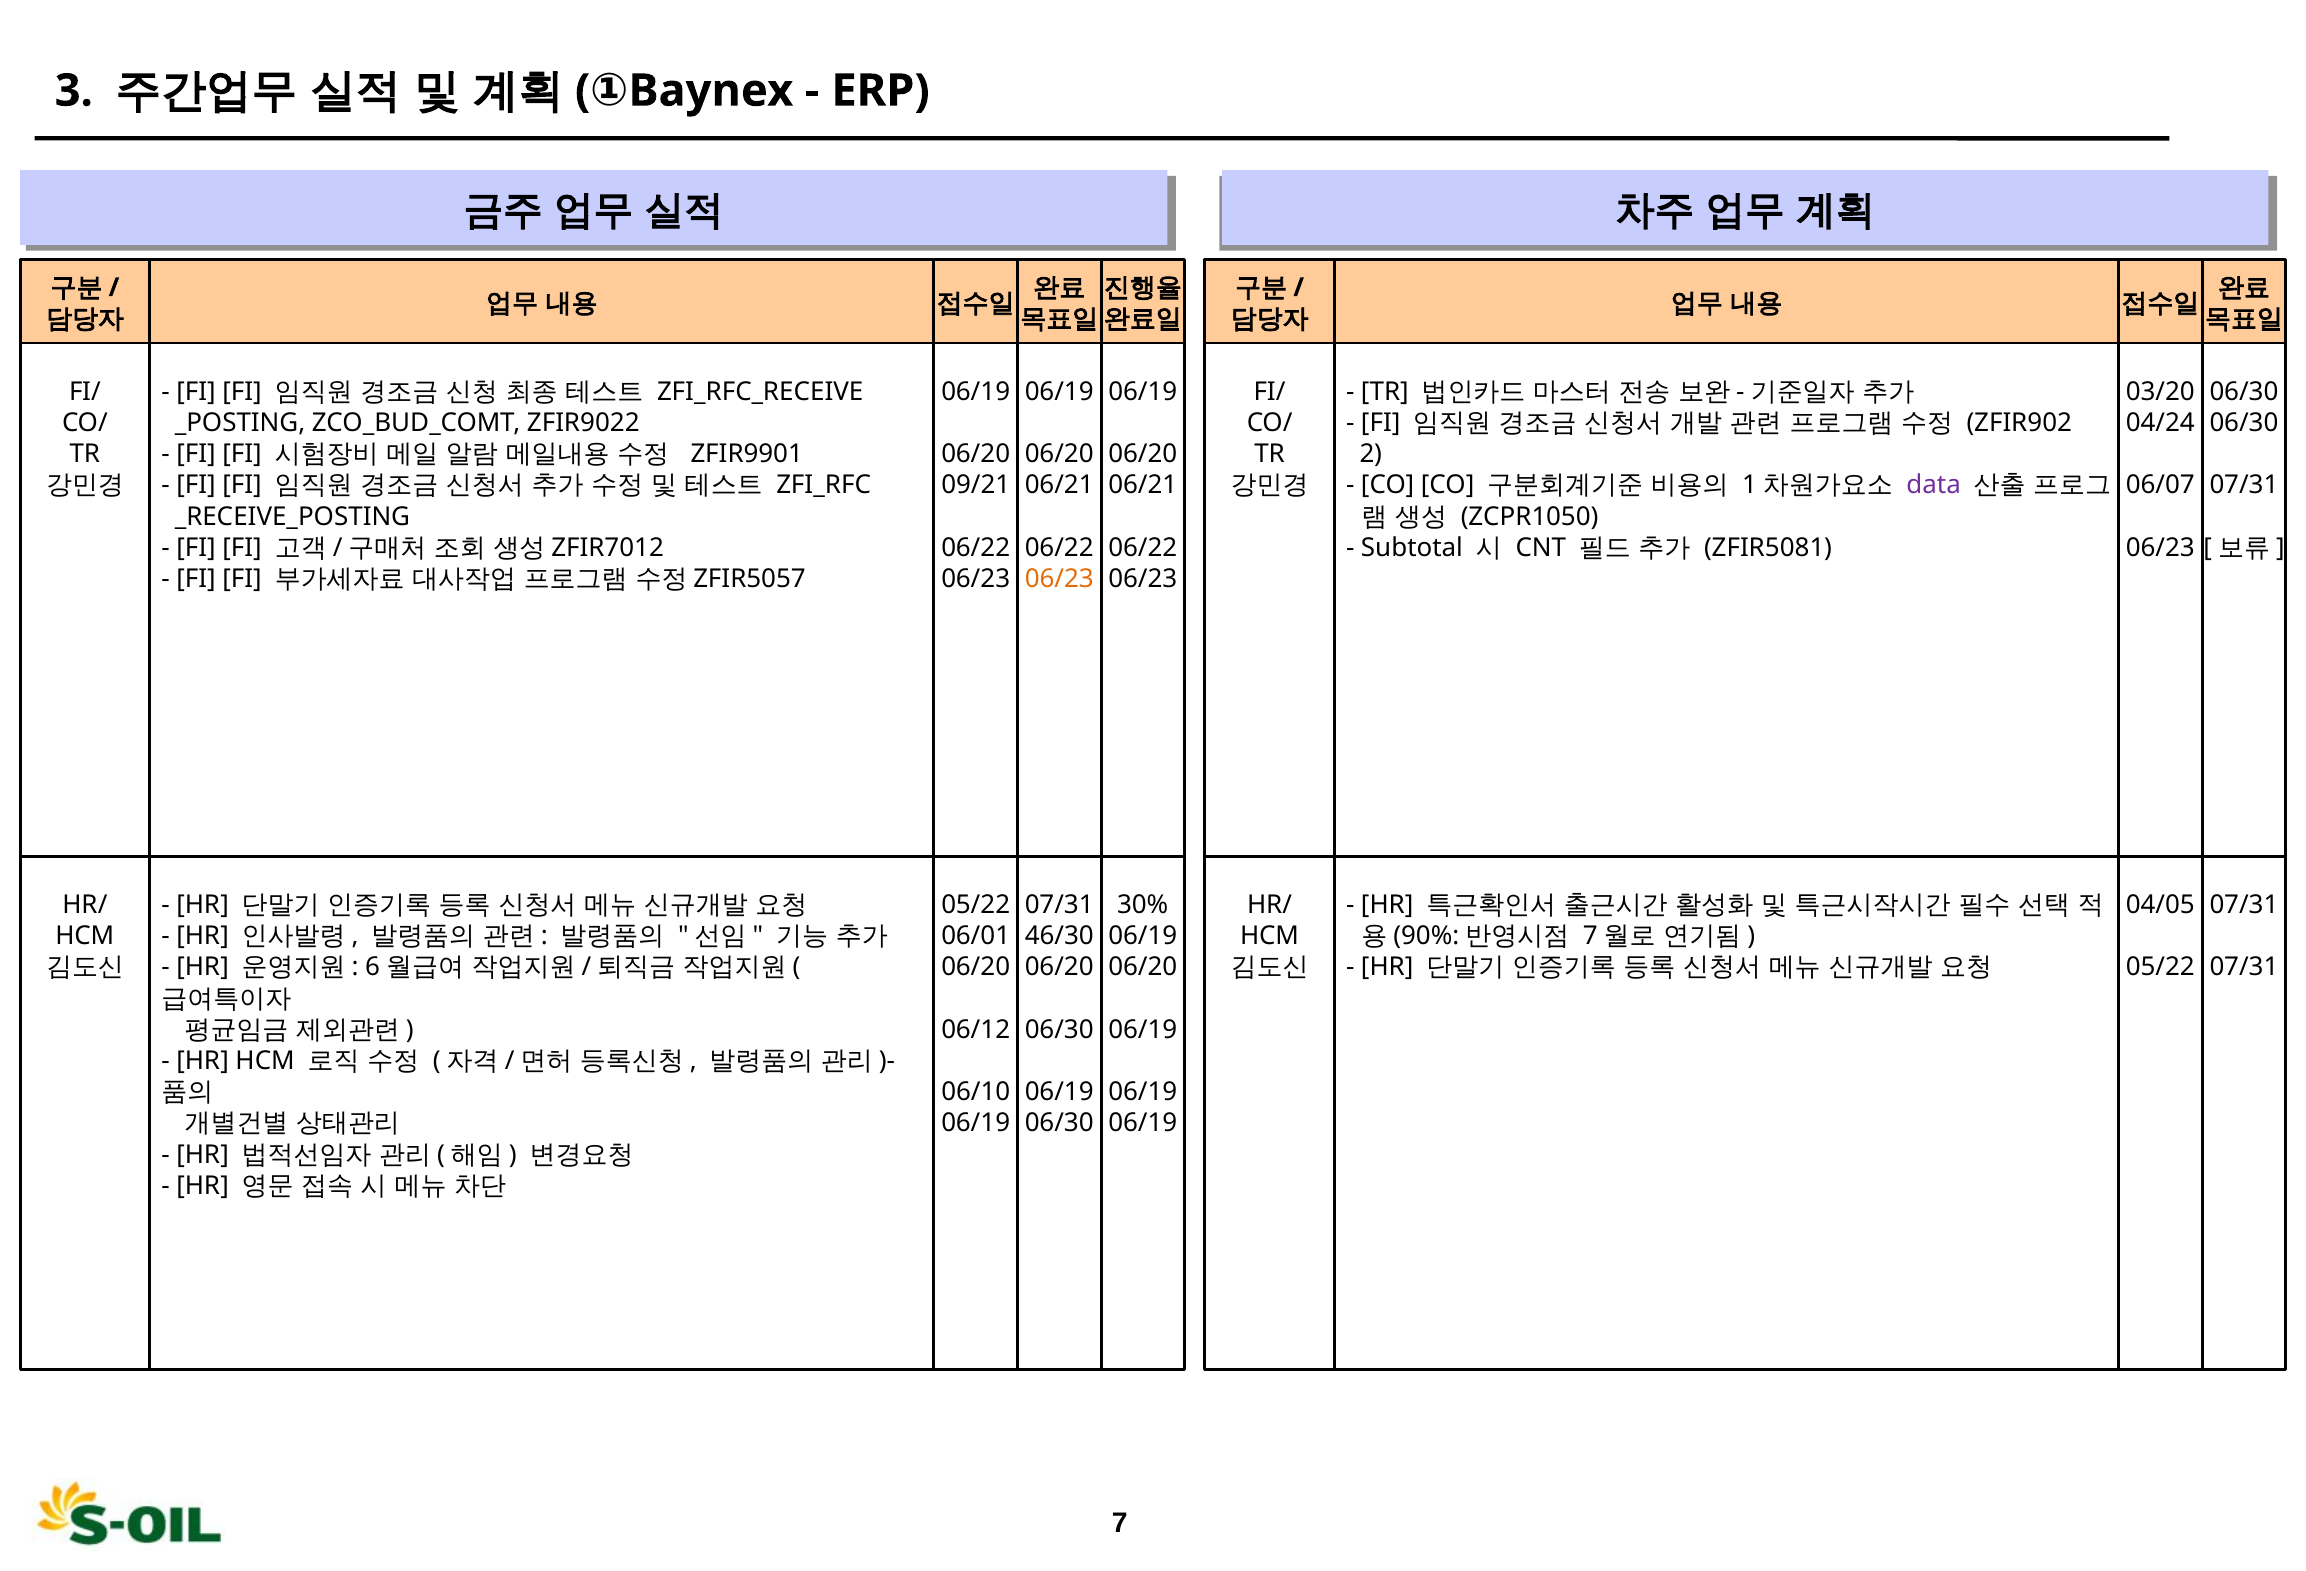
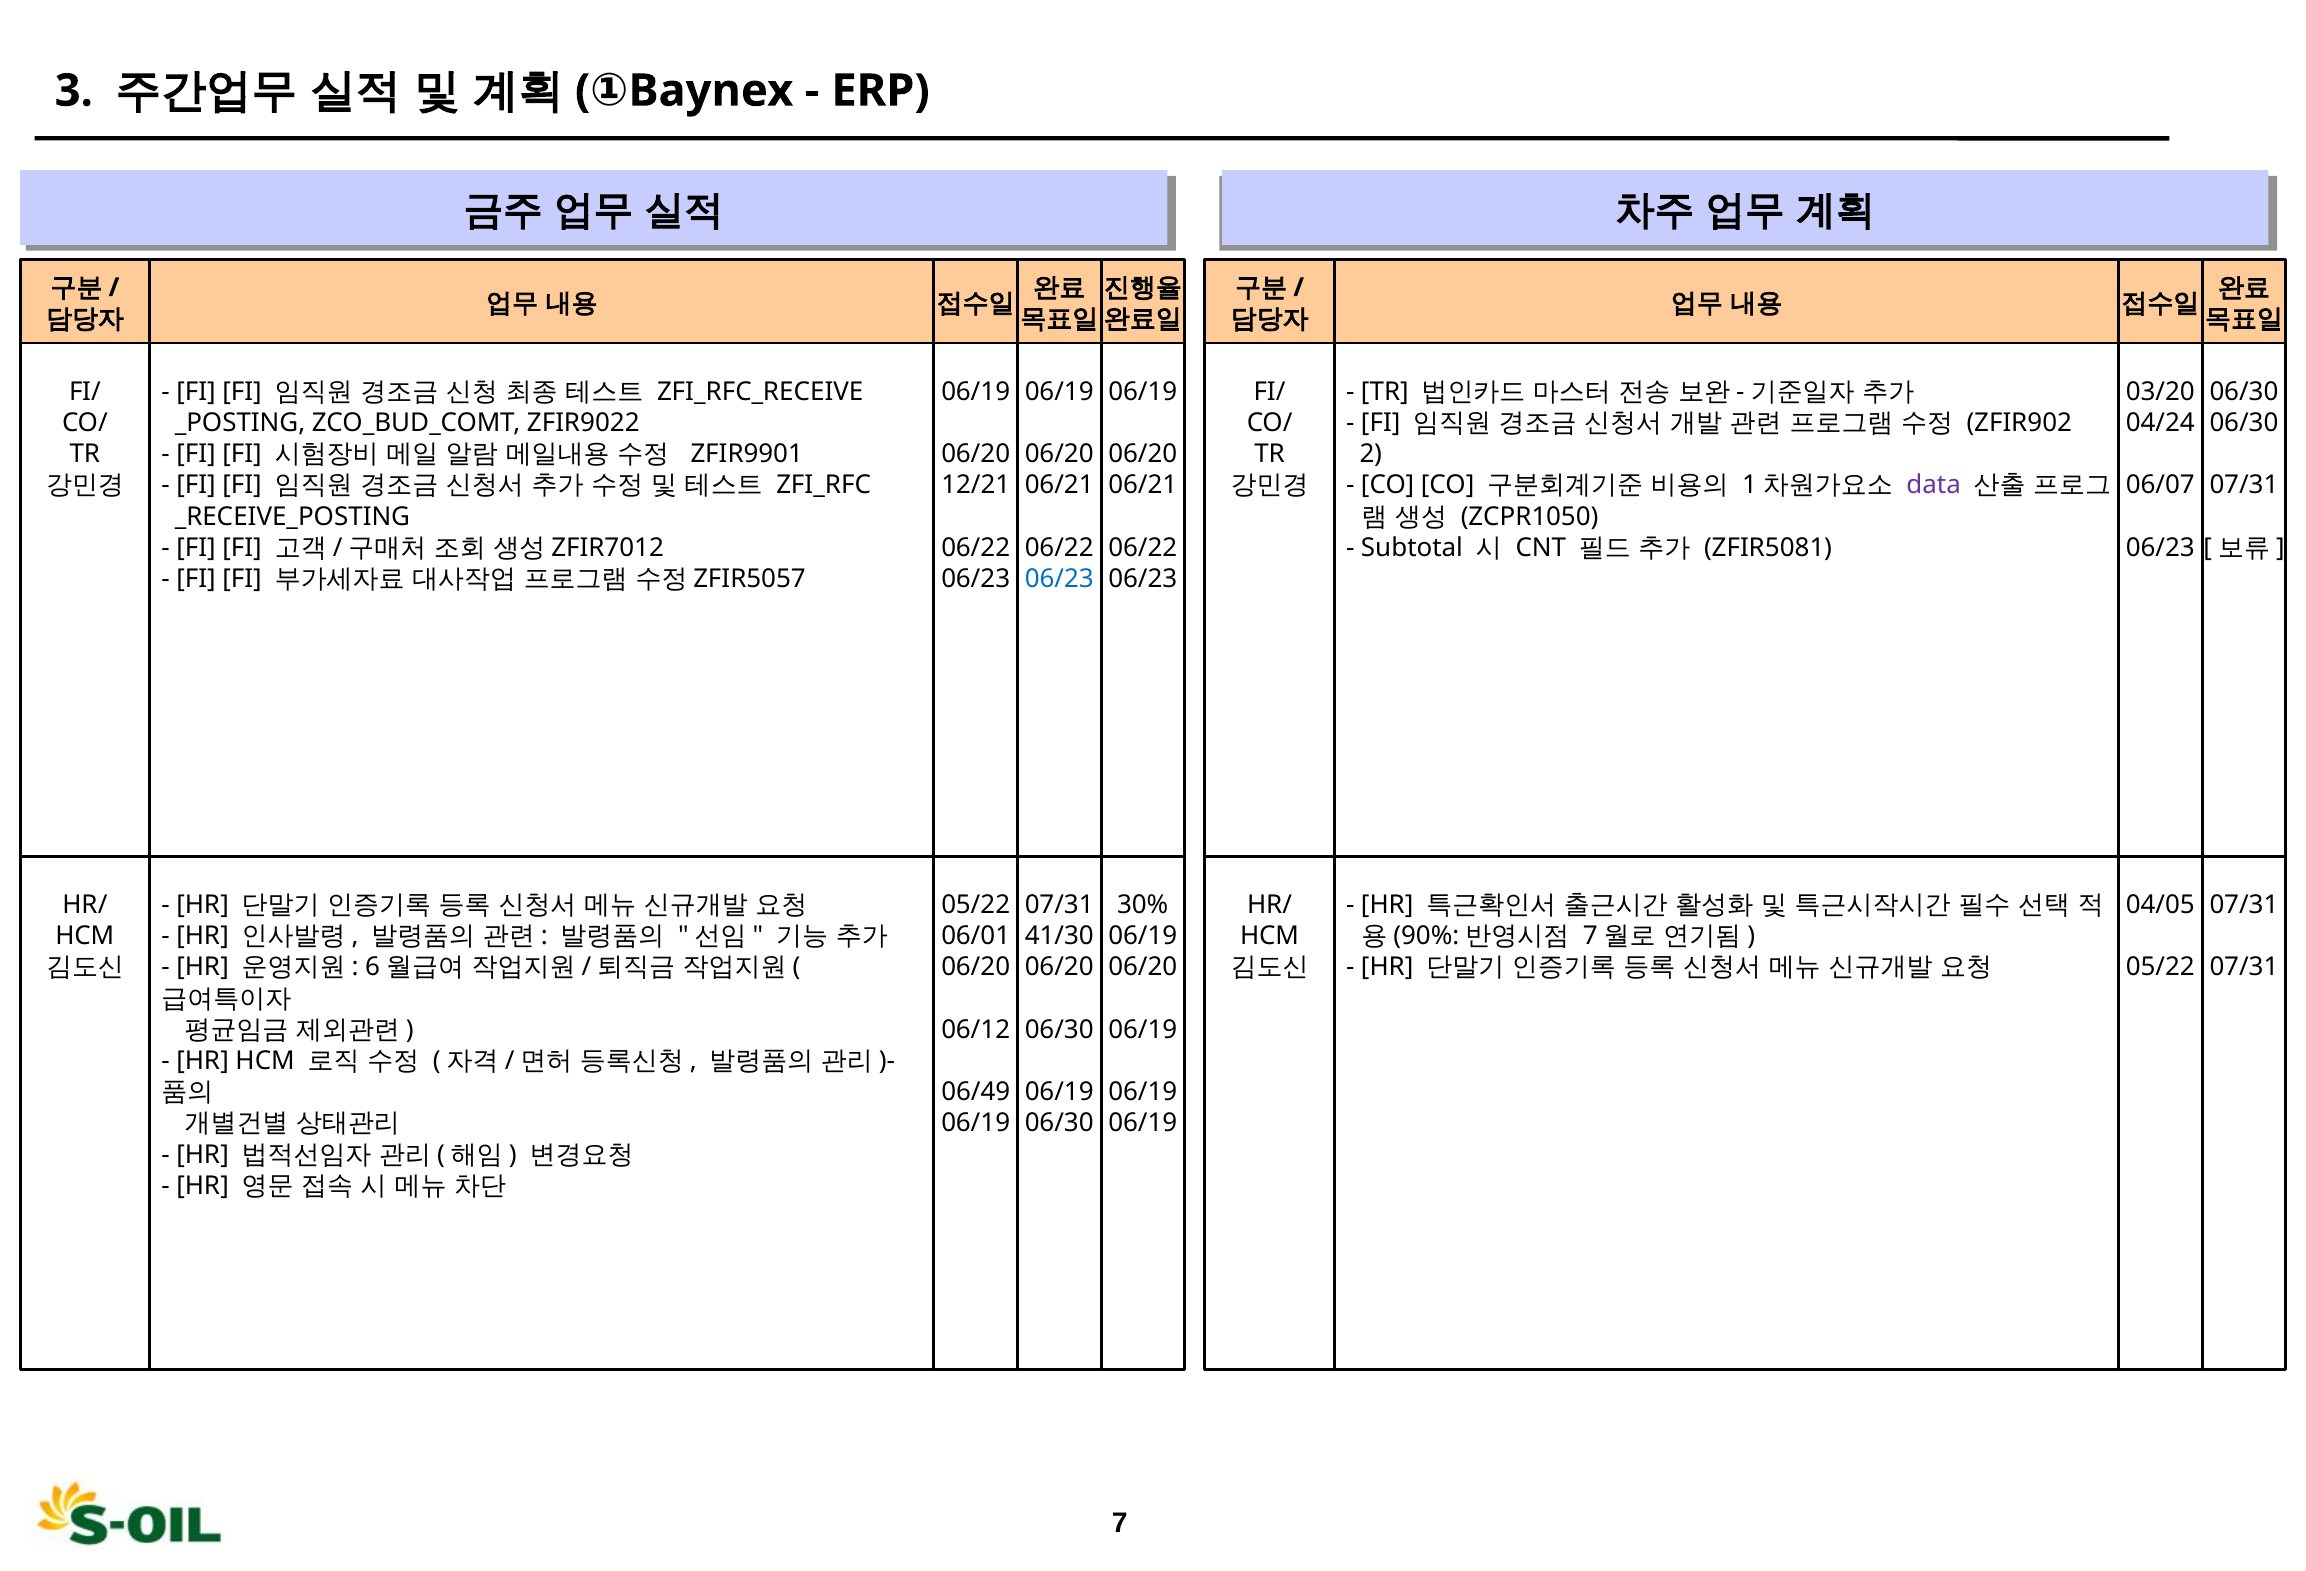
09/21: 09/21 -> 12/21
06/23 at (1059, 579) colour: orange -> blue
46/30: 46/30 -> 41/30
06/10: 06/10 -> 06/49
